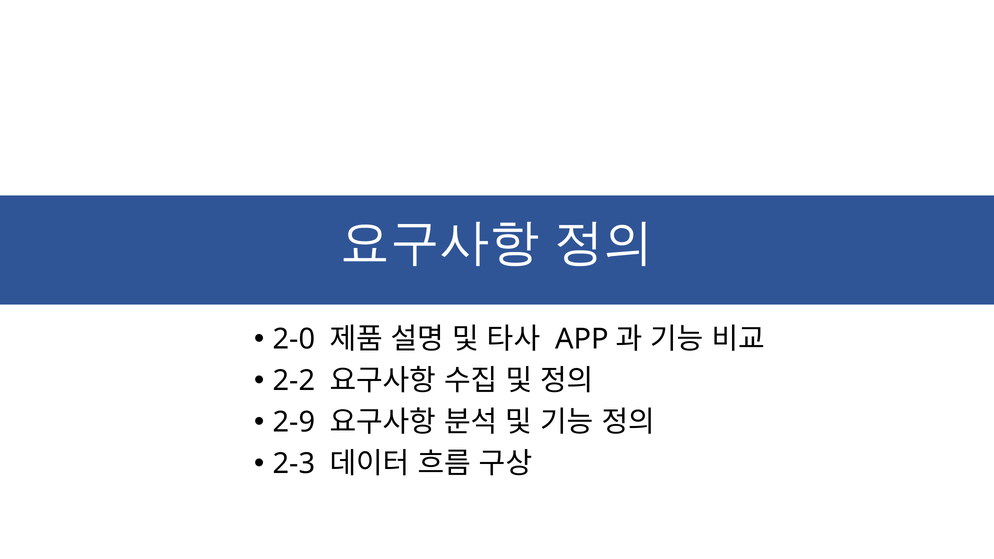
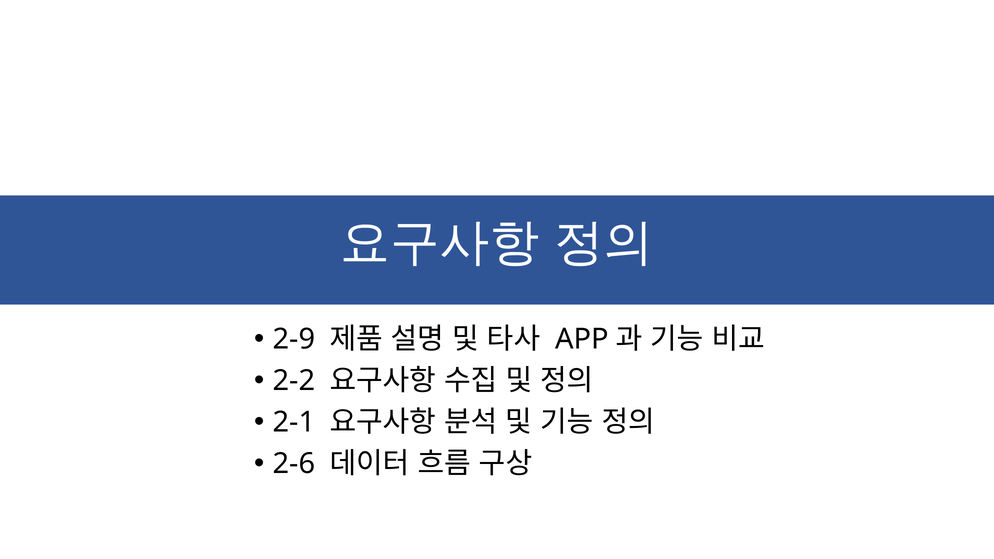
2-0: 2-0 -> 2-9
2-9: 2-9 -> 2-1
2-3: 2-3 -> 2-6
